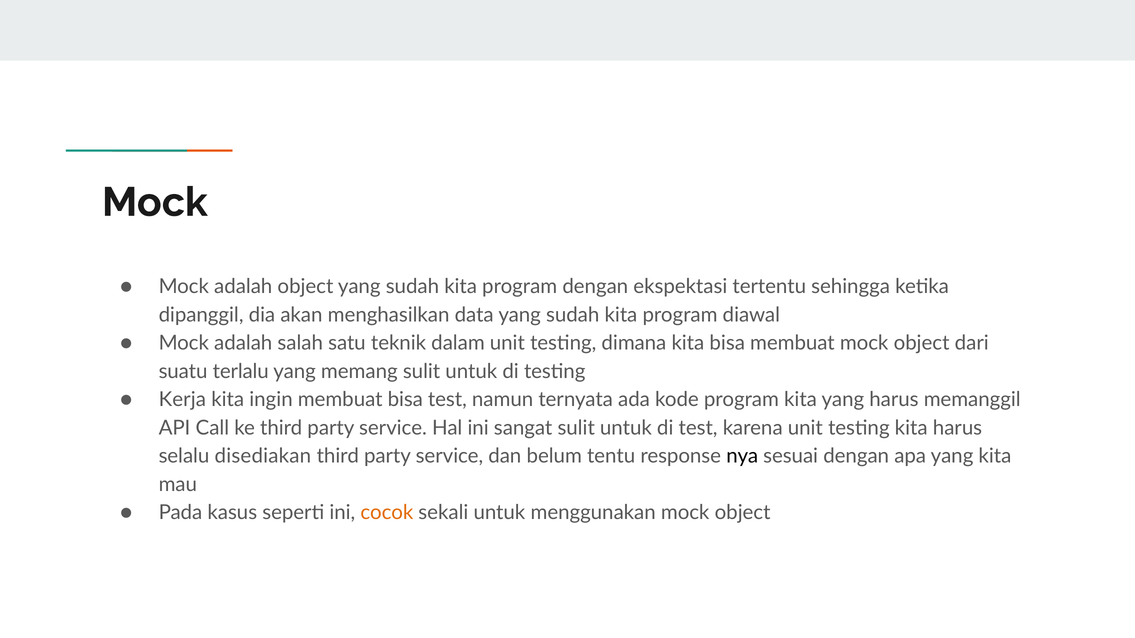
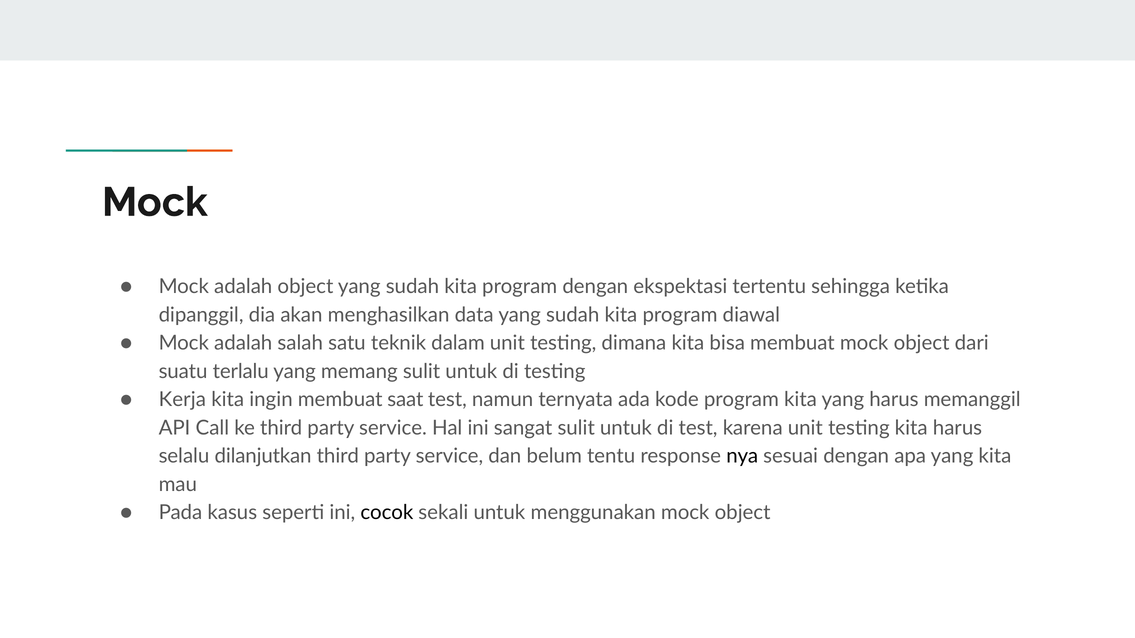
membuat bisa: bisa -> saat
disediakan: disediakan -> dilanjutkan
cocok colour: orange -> black
